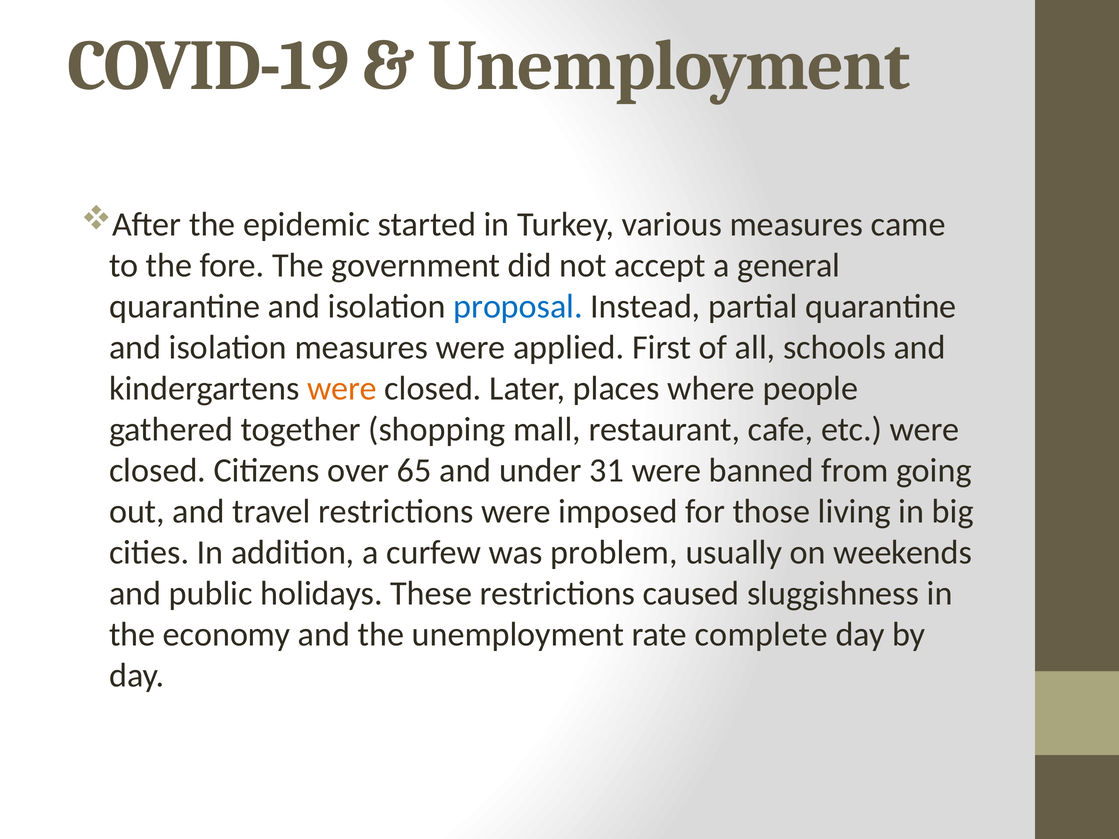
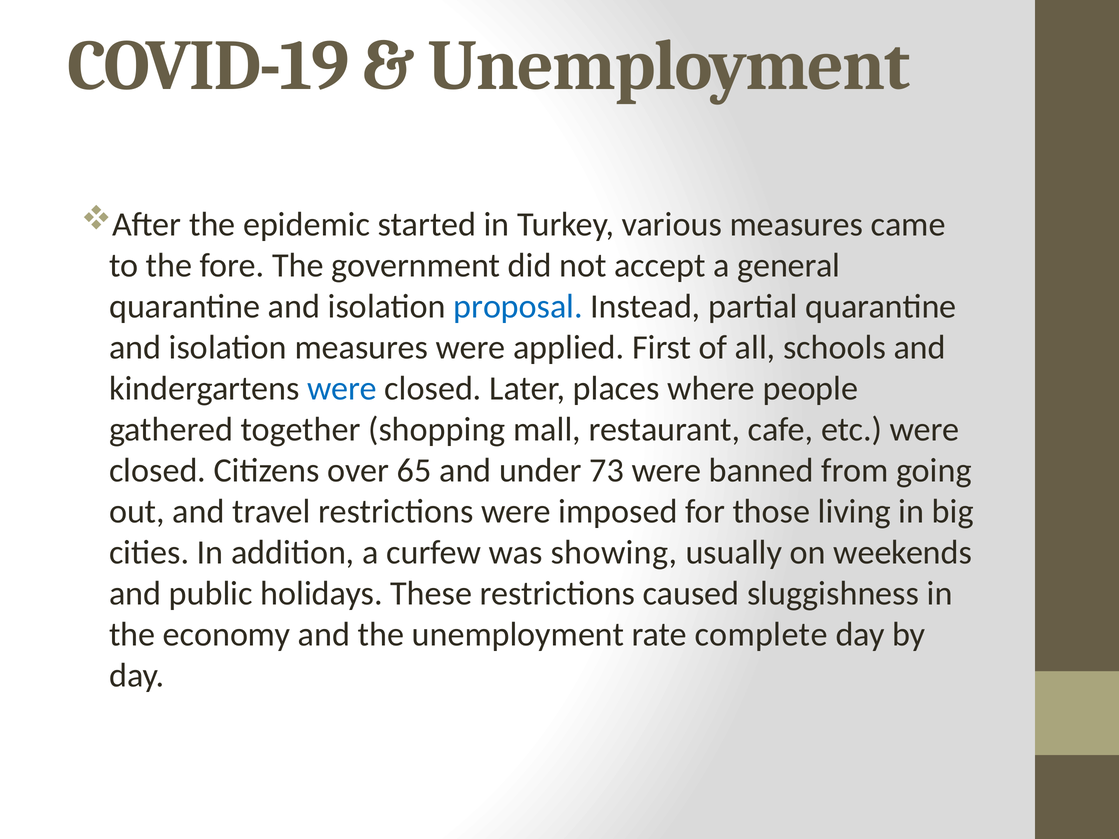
were at (342, 388) colour: orange -> blue
31: 31 -> 73
problem: problem -> showing
